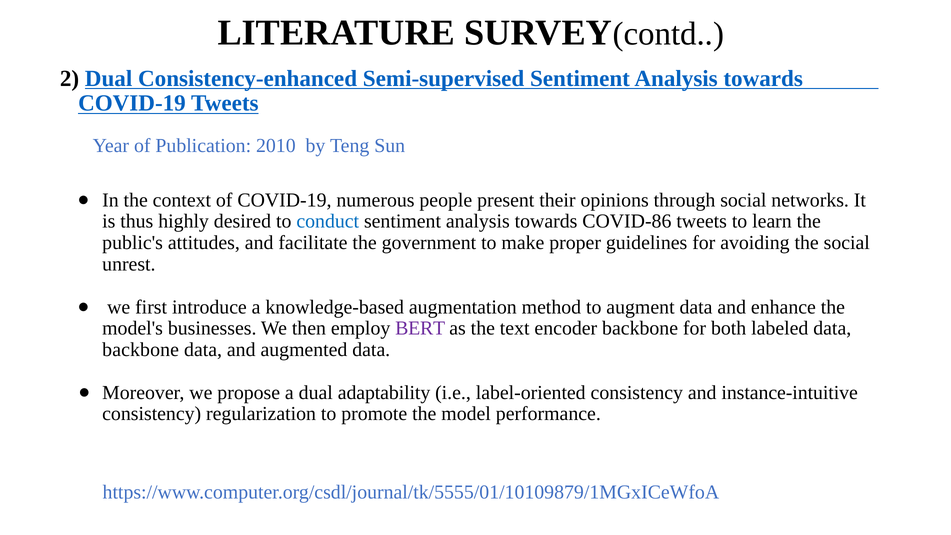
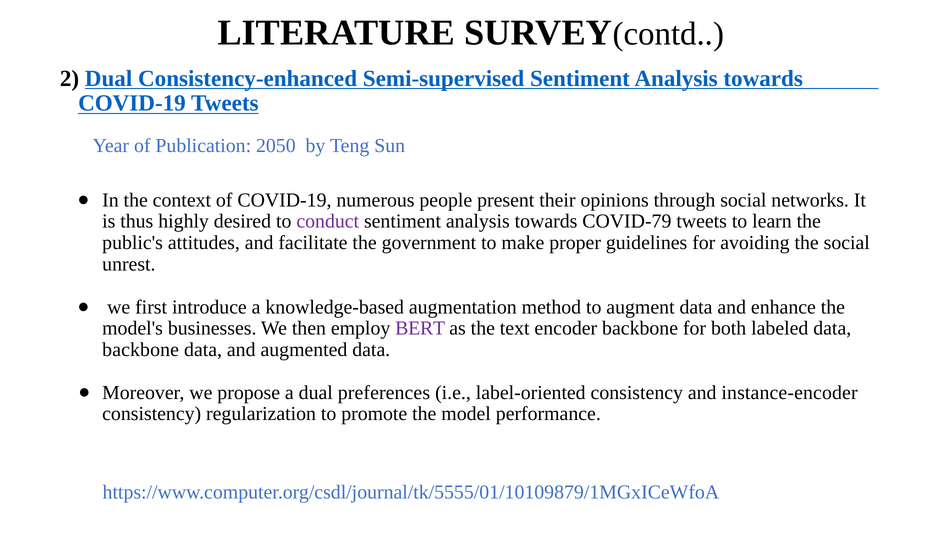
2010: 2010 -> 2050
conduct colour: blue -> purple
COVID-86: COVID-86 -> COVID-79
adaptability: adaptability -> preferences
instance-intuitive: instance-intuitive -> instance-encoder
